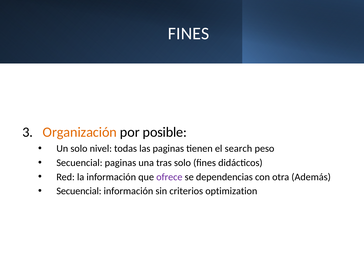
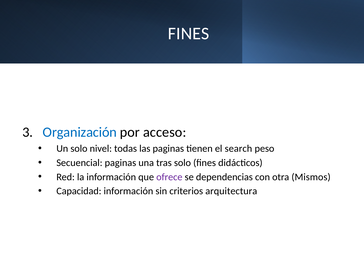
Organización colour: orange -> blue
posible: posible -> acceso
Además: Además -> Mismos
Secuencial at (79, 191): Secuencial -> Capacidad
optimization: optimization -> arquitectura
